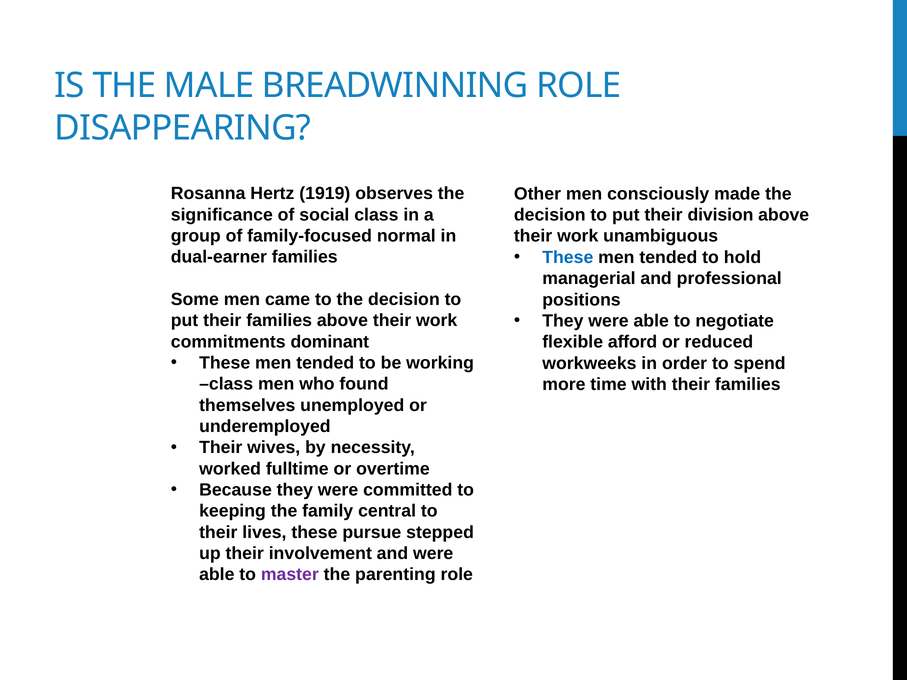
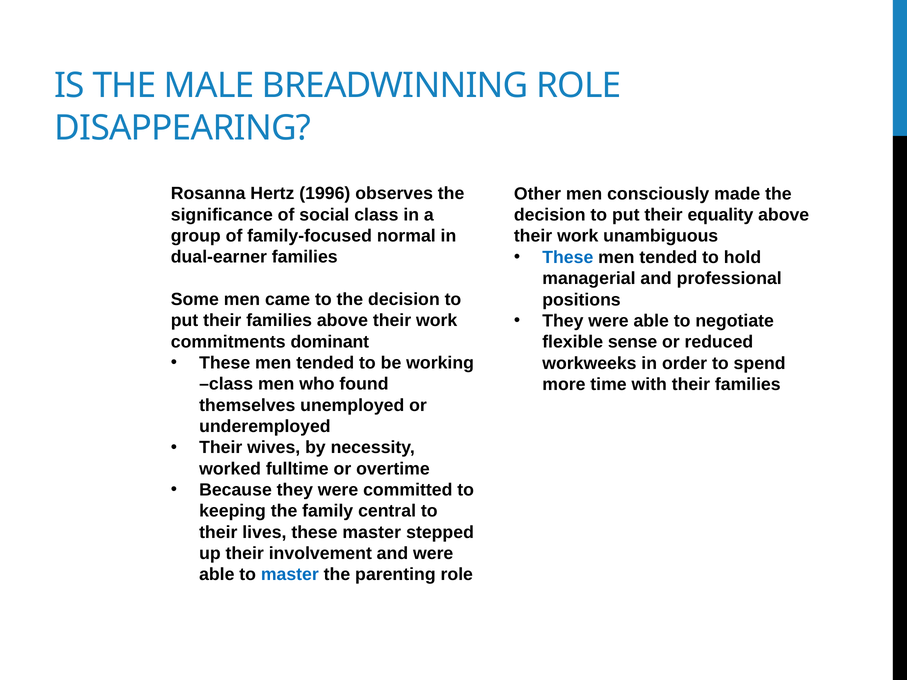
1919: 1919 -> 1996
division: division -> equality
afford: afford -> sense
these pursue: pursue -> master
master at (290, 575) colour: purple -> blue
